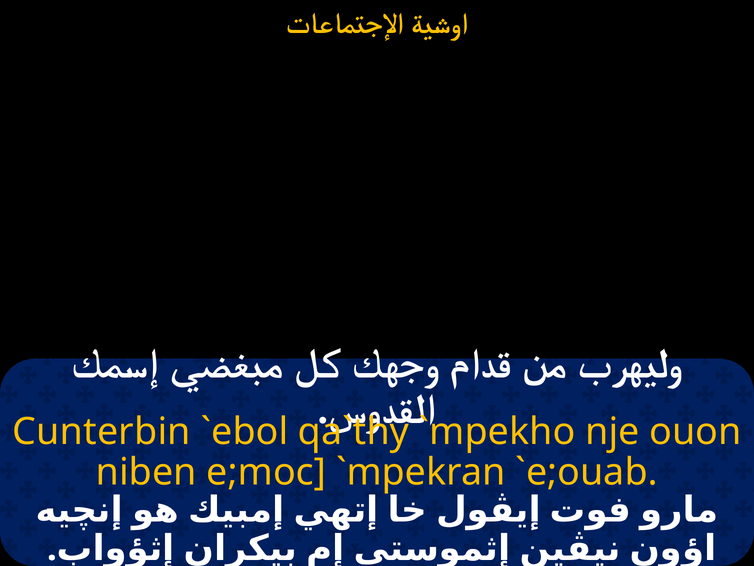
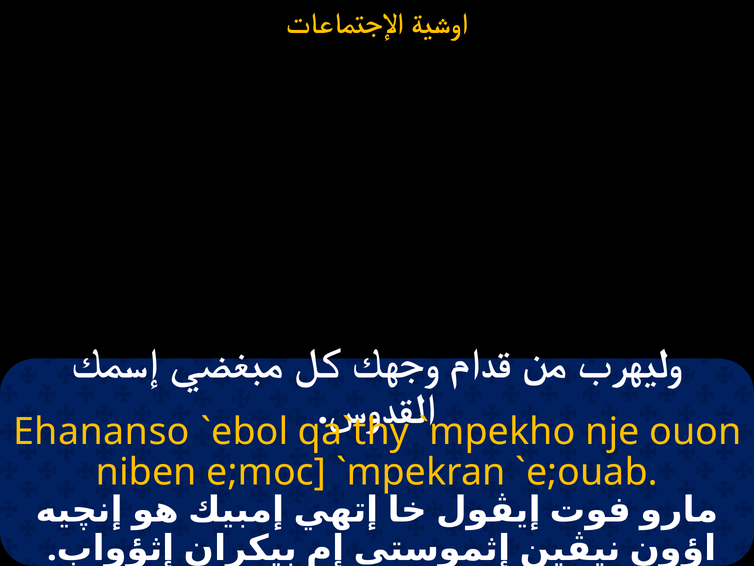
Cunterbin: Cunterbin -> Ehananso
